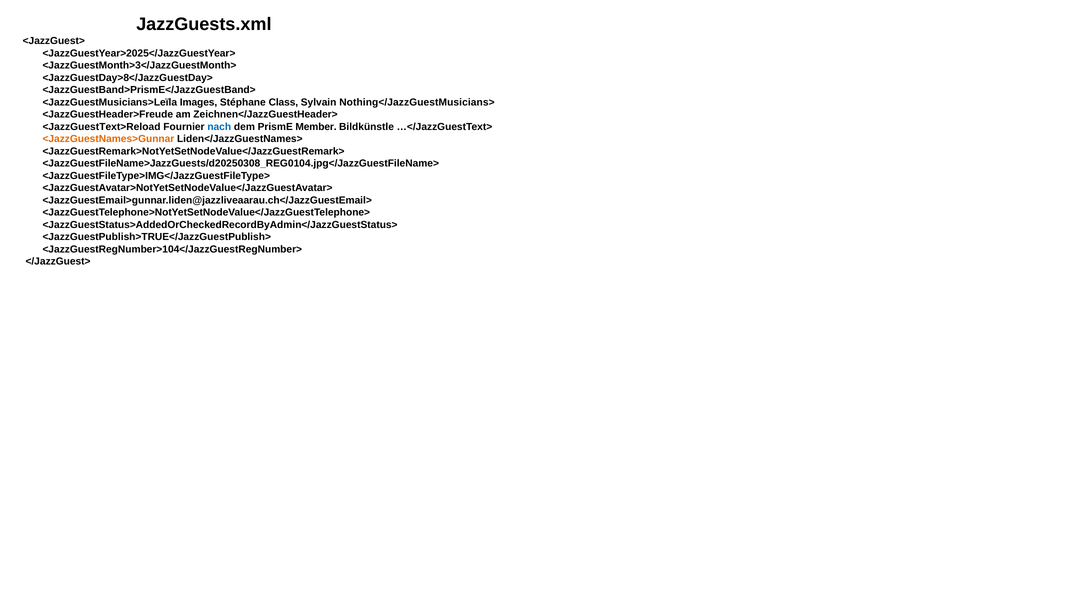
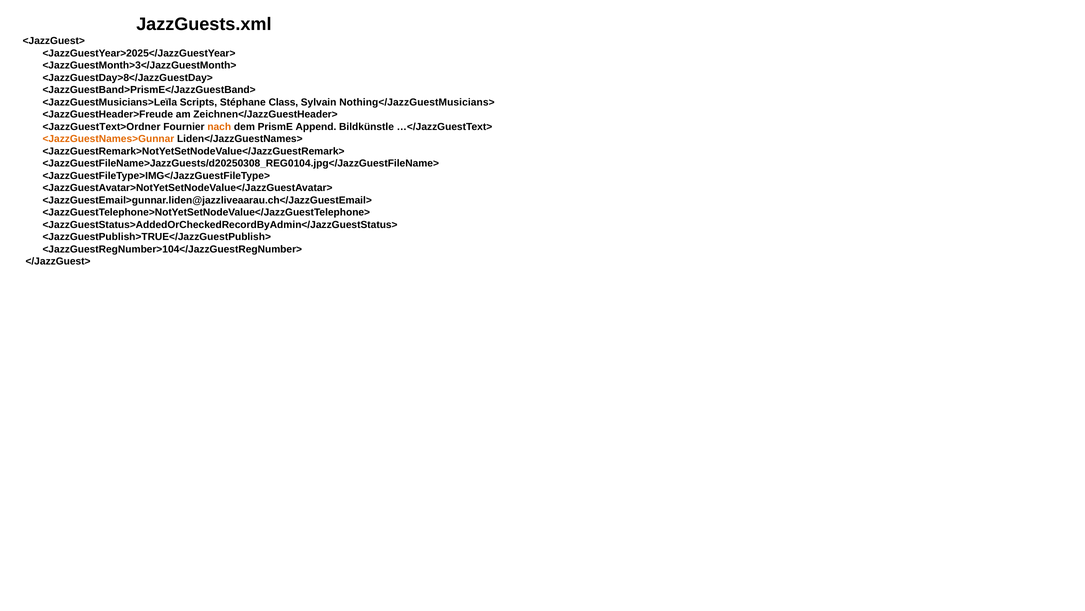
Images: Images -> Scripts
<JazzGuestText>Reload: <JazzGuestText>Reload -> <JazzGuestText>Ordner
nach colour: blue -> orange
Member: Member -> Append
